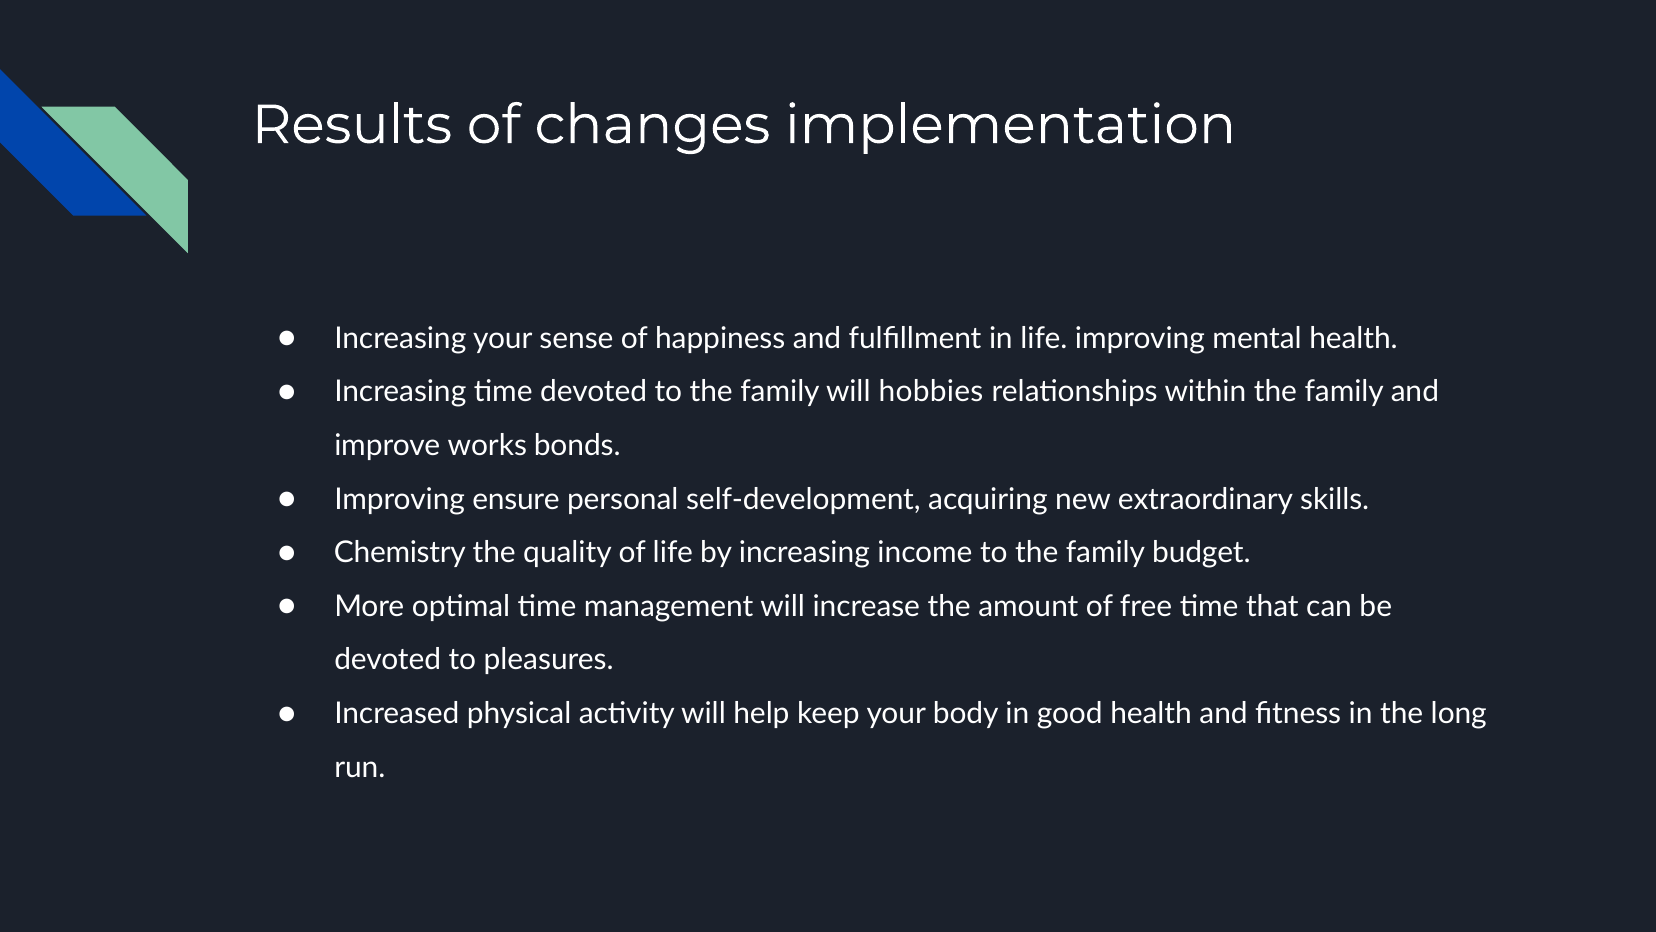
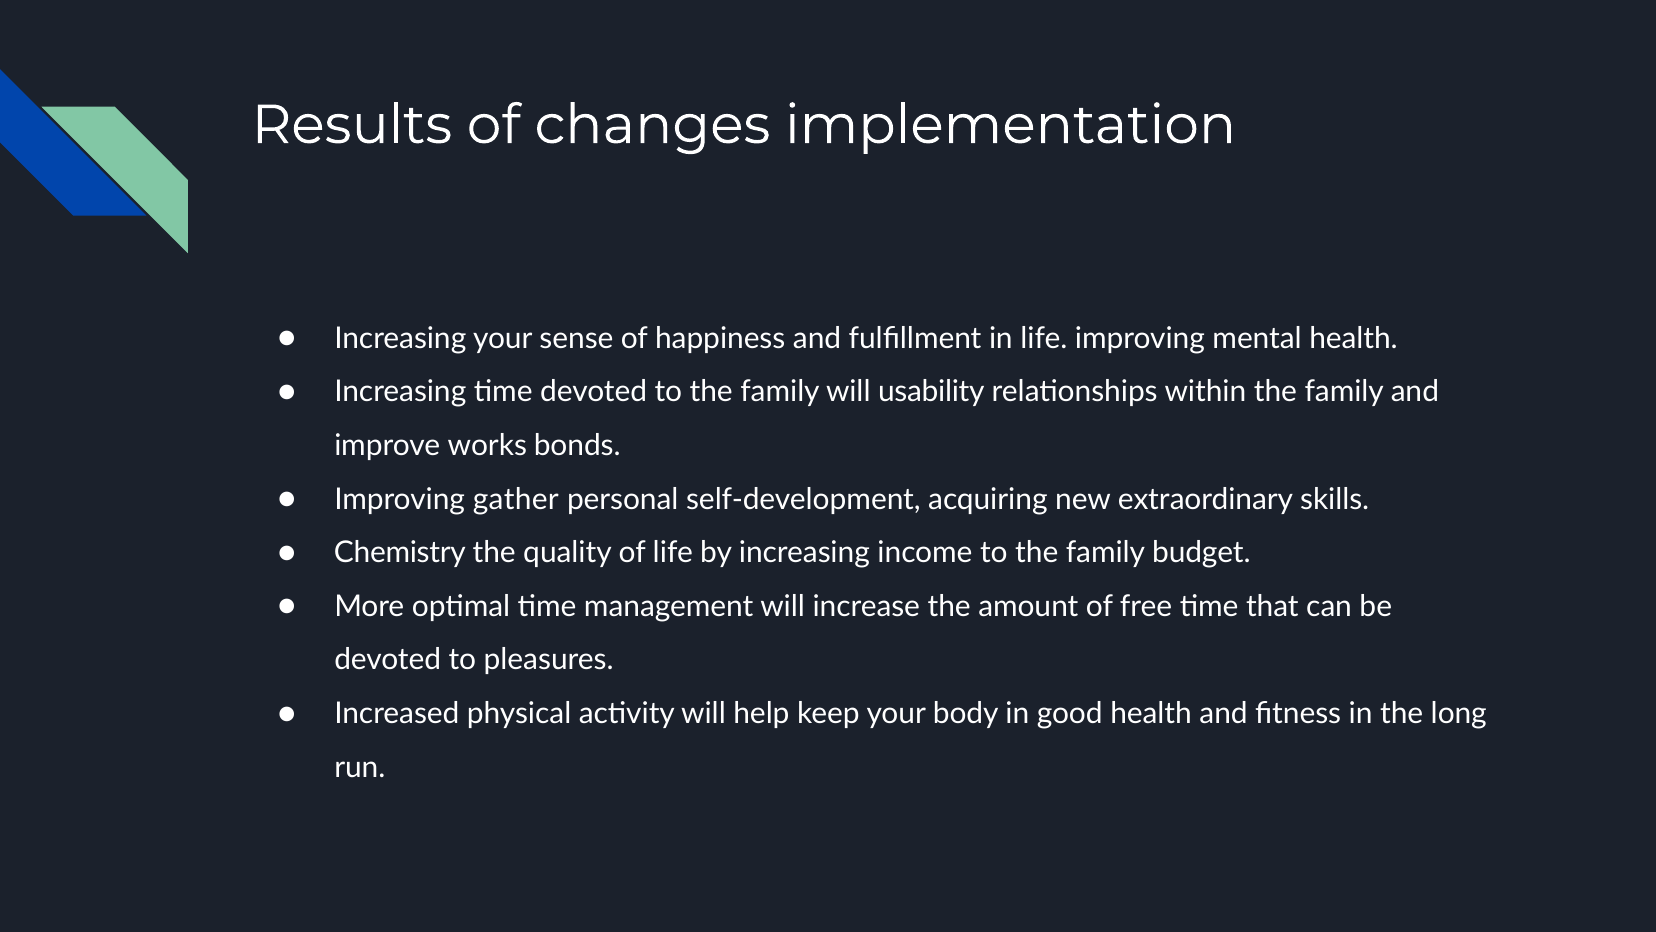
hobbies: hobbies -> usability
ensure: ensure -> gather
